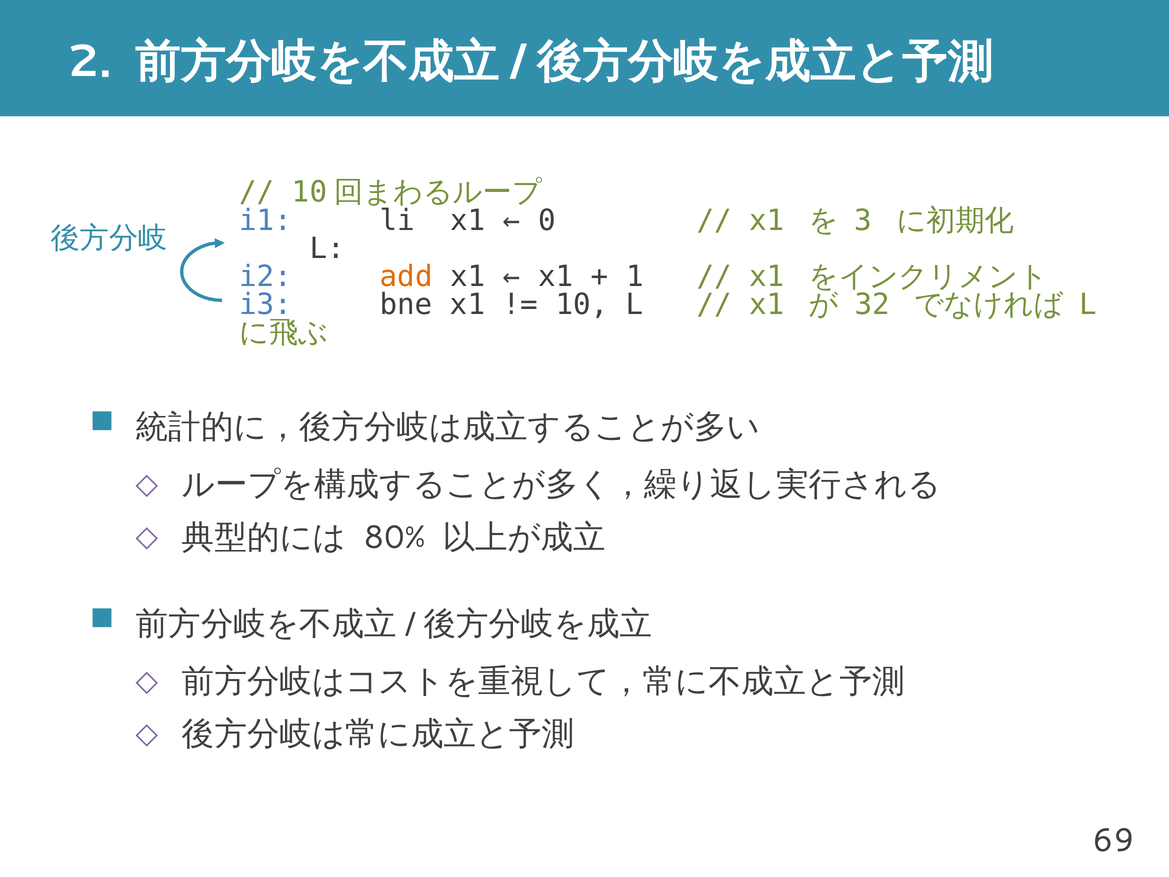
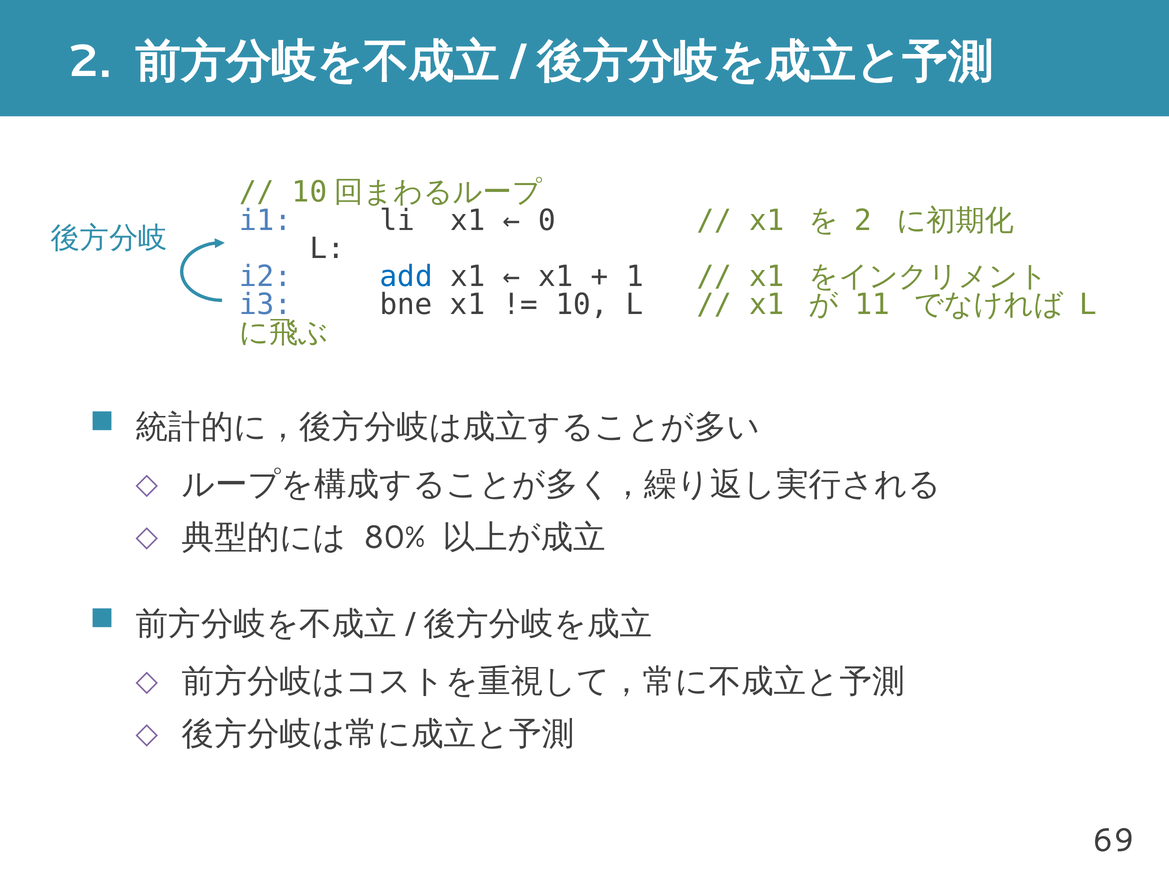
3 at (863, 220): 3 -> 2
add colour: orange -> blue
32: 32 -> 11
